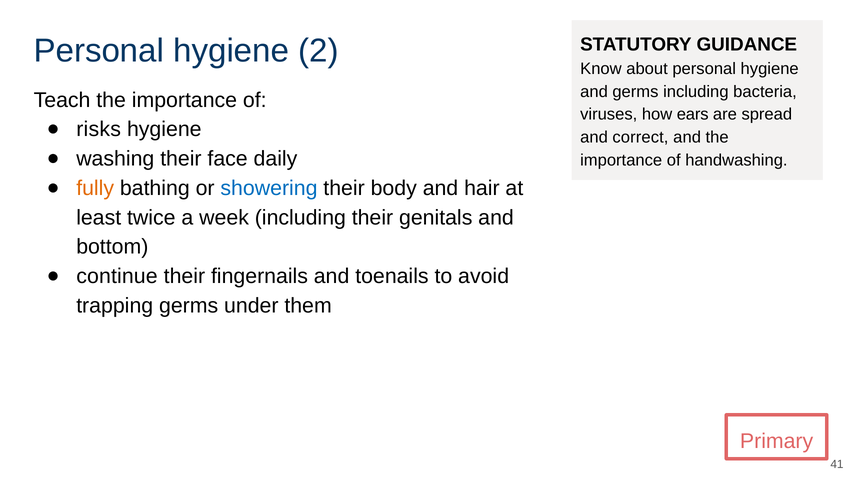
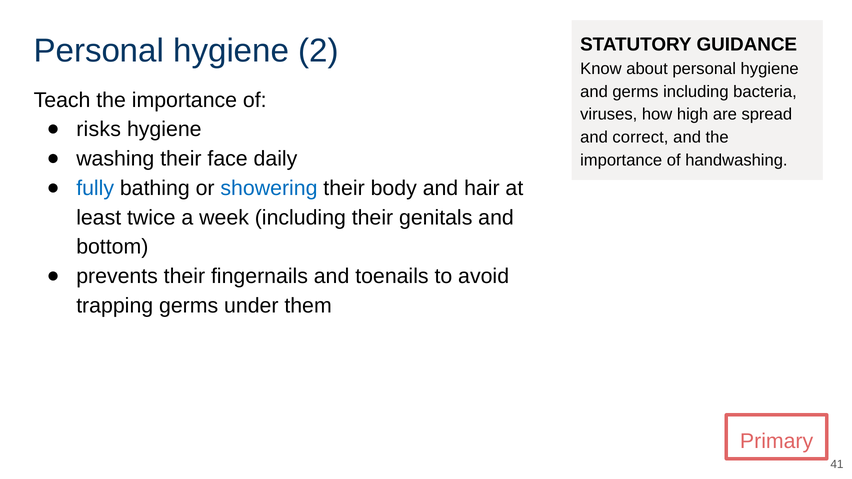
ears: ears -> high
fully colour: orange -> blue
continue: continue -> prevents
